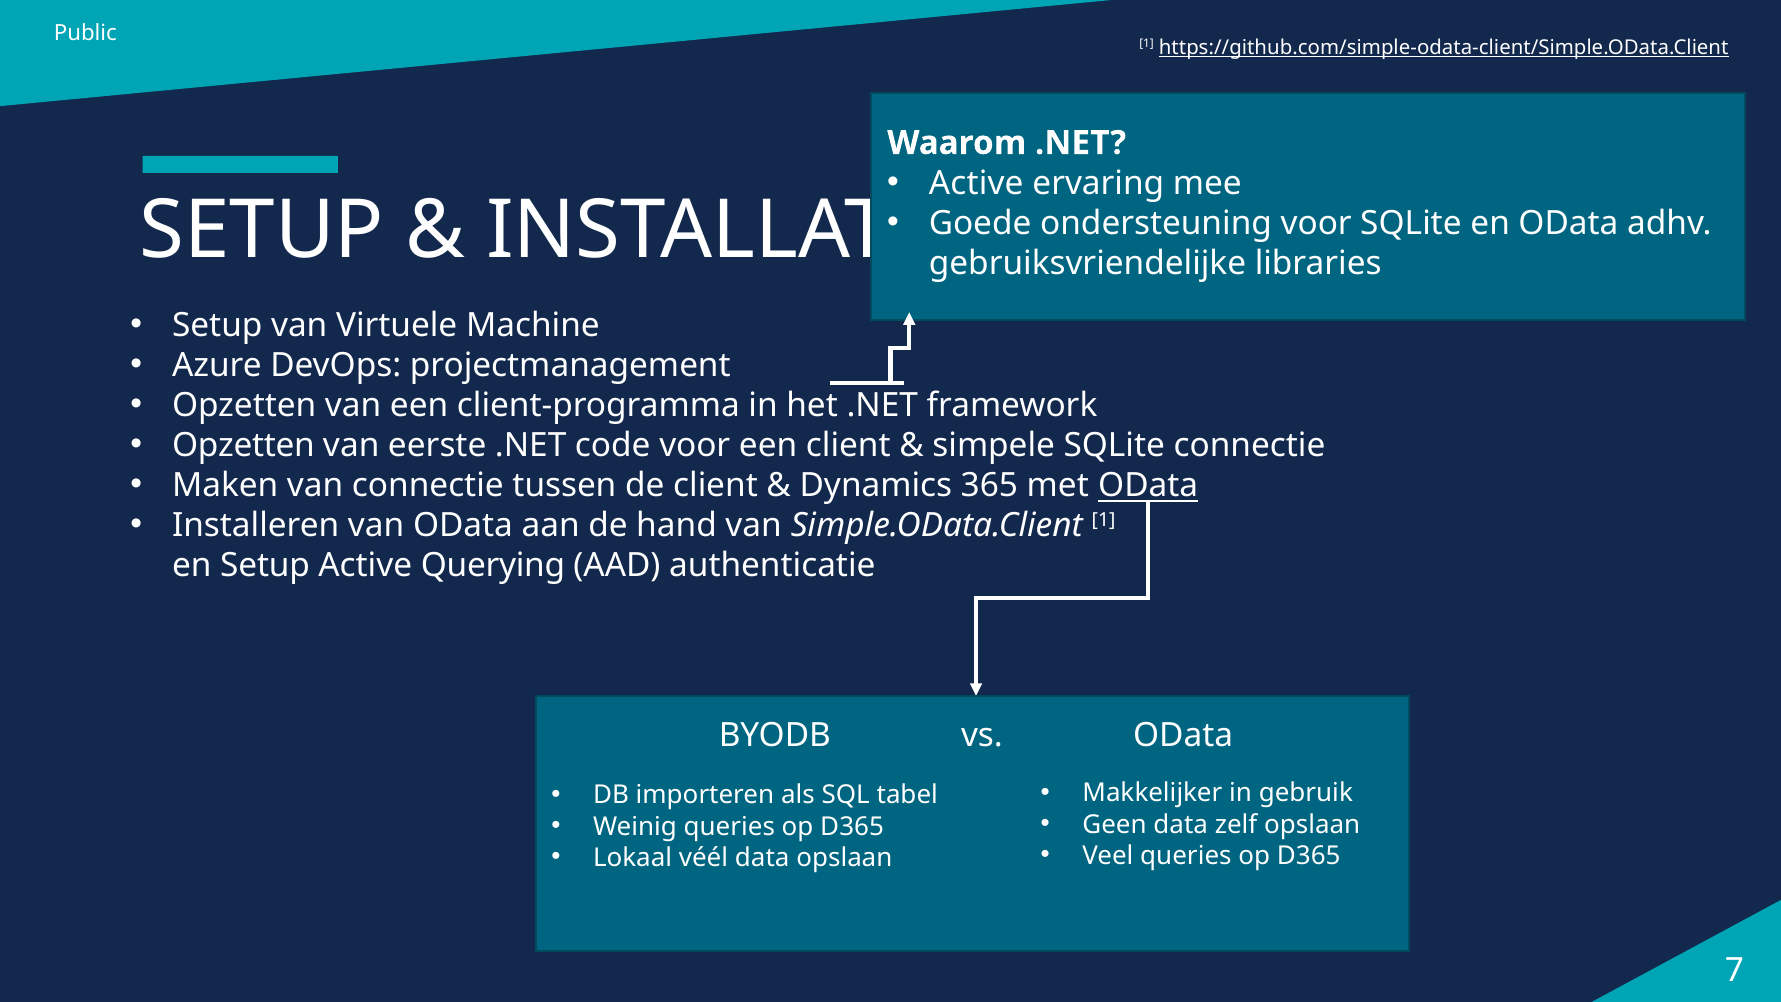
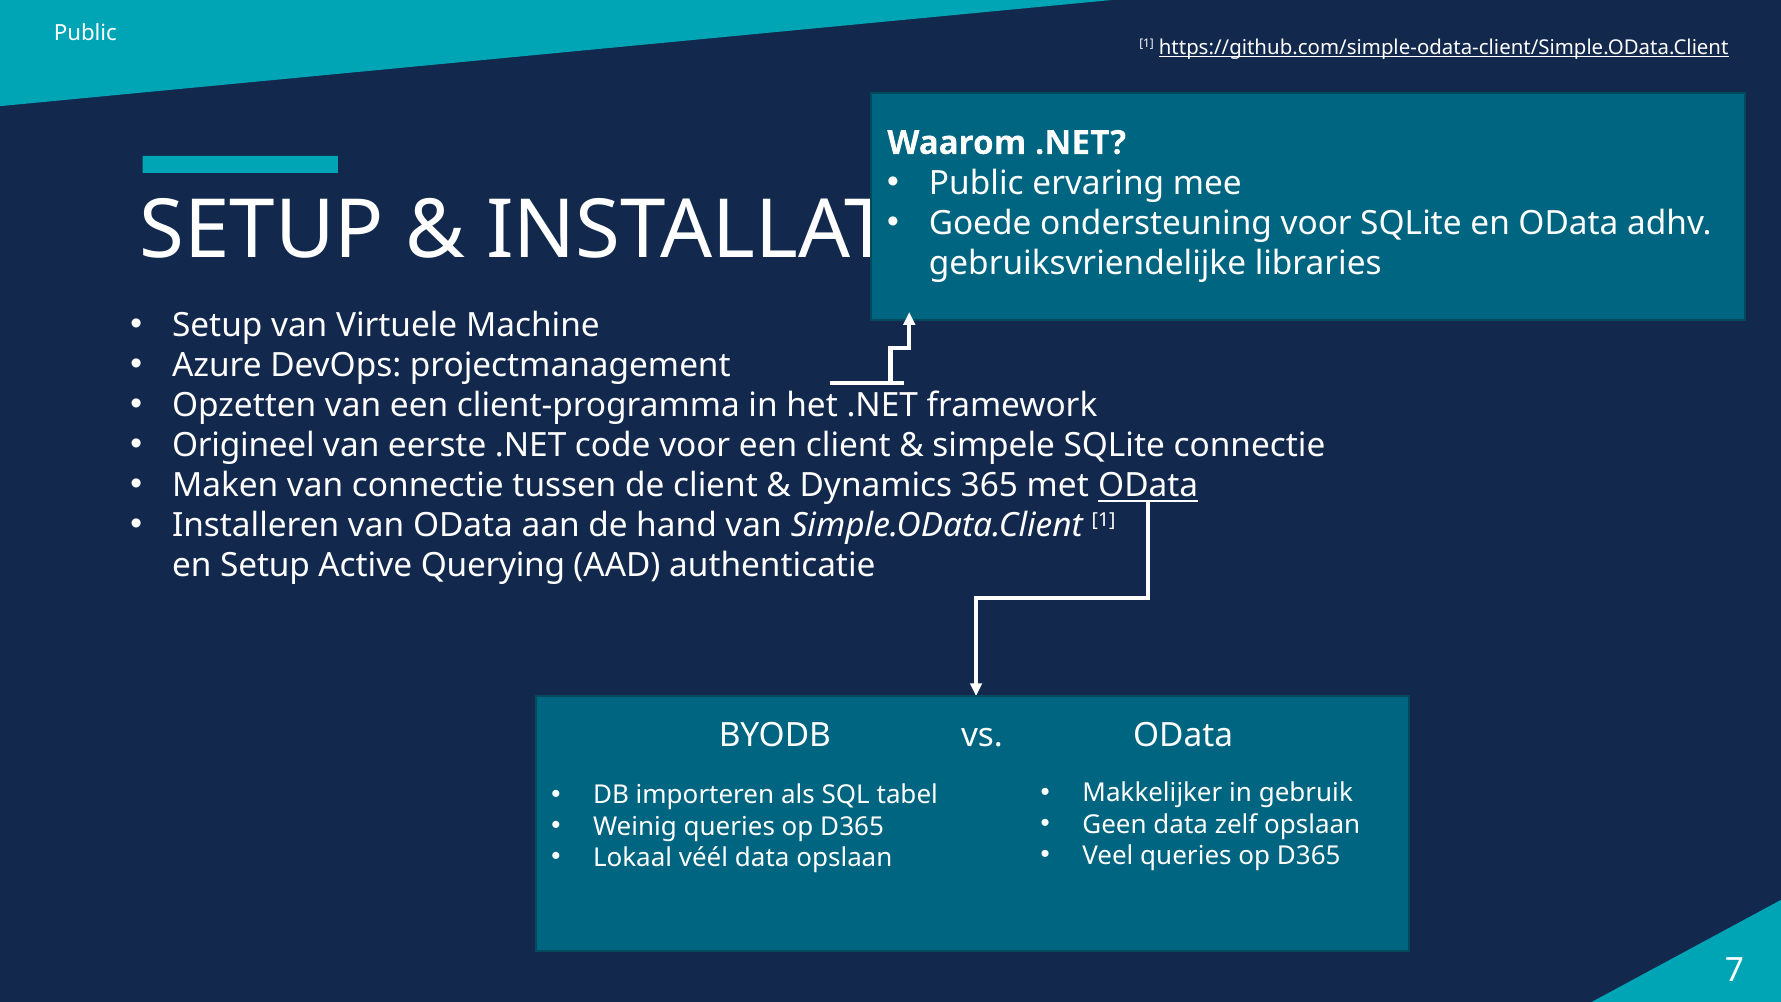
Active at (976, 183): Active -> Public
Opzetten at (243, 445): Opzetten -> Origineel
